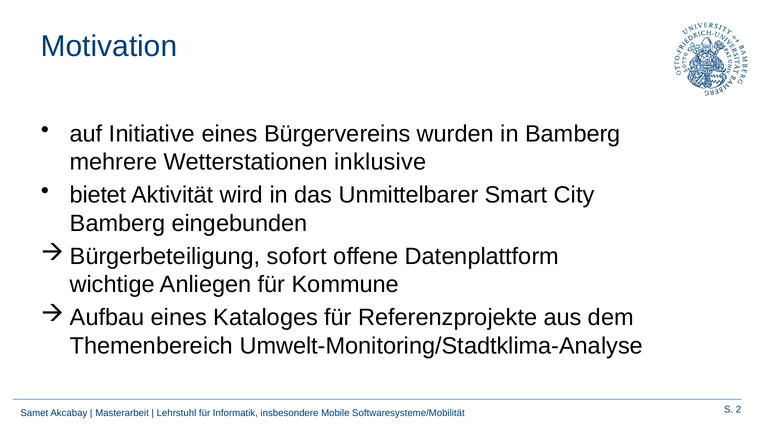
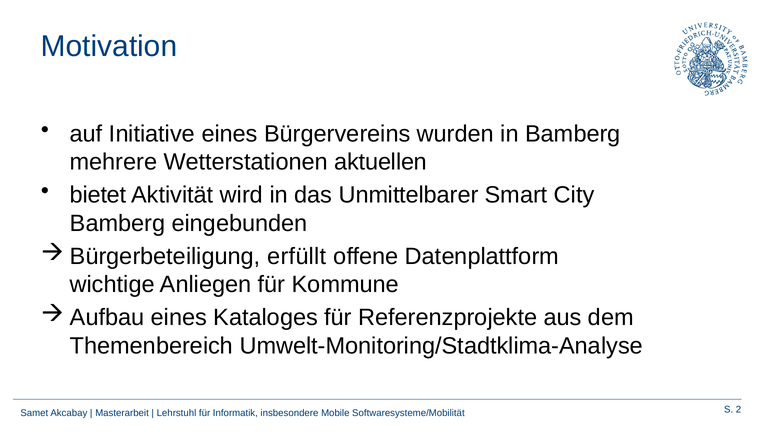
inklusive: inklusive -> aktuellen
sofort: sofort -> erfüllt
